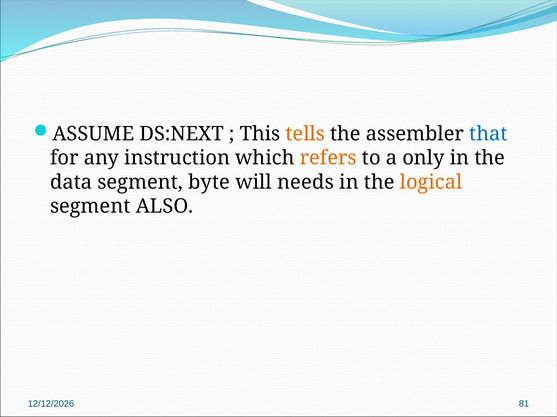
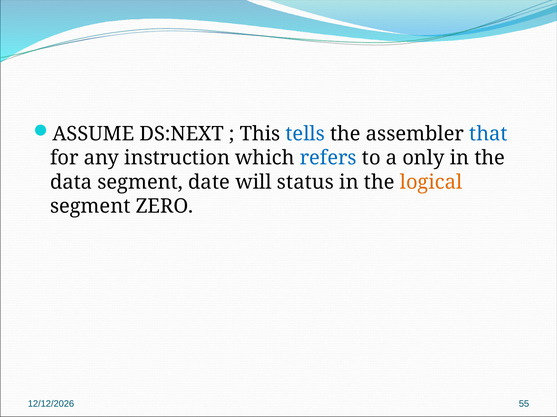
tells colour: orange -> blue
refers colour: orange -> blue
byte: byte -> date
needs: needs -> status
ALSO: ALSO -> ZERO
81: 81 -> 55
